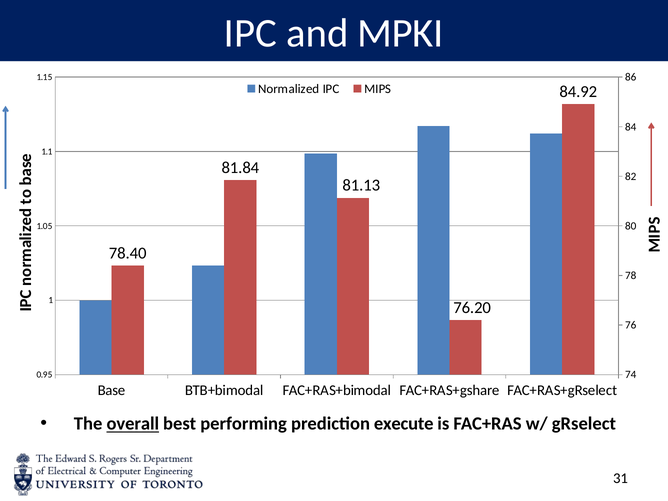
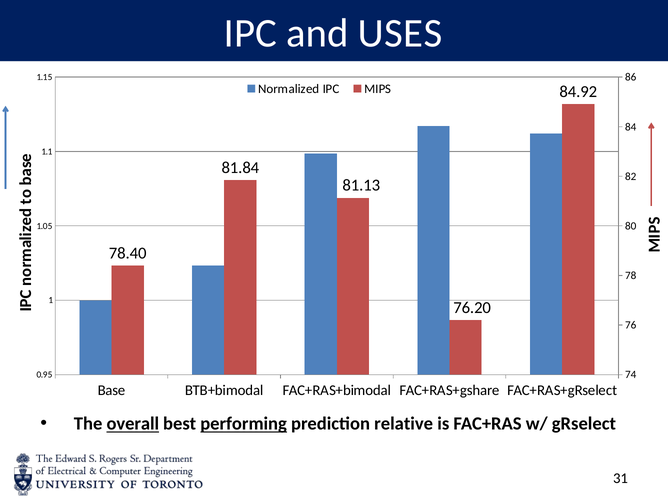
MPKI: MPKI -> USES
performing underline: none -> present
execute: execute -> relative
